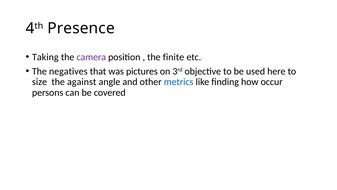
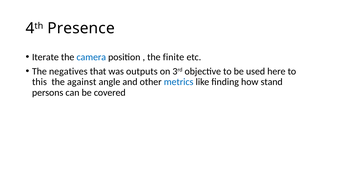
Taking: Taking -> Iterate
camera colour: purple -> blue
pictures: pictures -> outputs
size: size -> this
occur: occur -> stand
